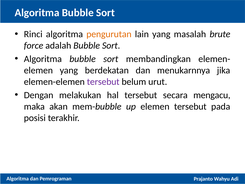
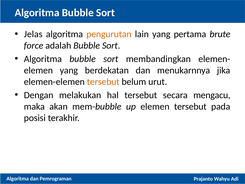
Rinci: Rinci -> Jelas
masalah: masalah -> pertama
tersebut at (103, 82) colour: purple -> orange
